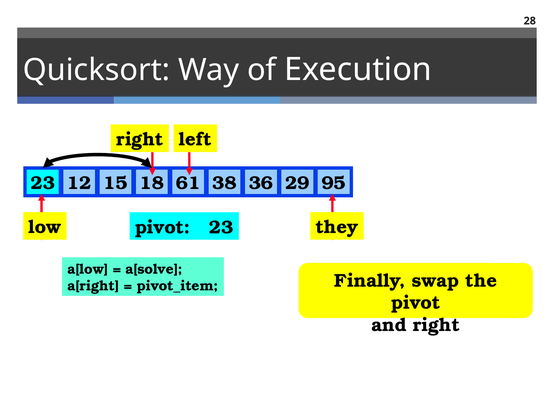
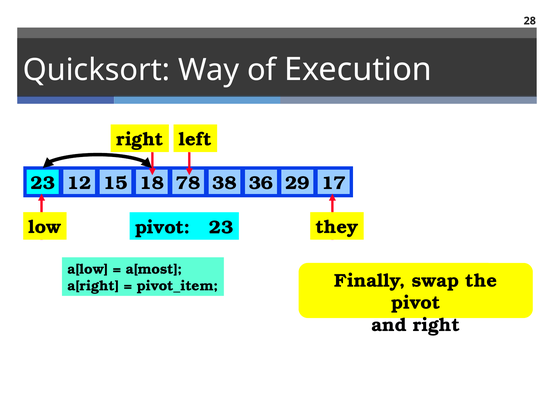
61: 61 -> 78
95: 95 -> 17
a[solve: a[solve -> a[most
